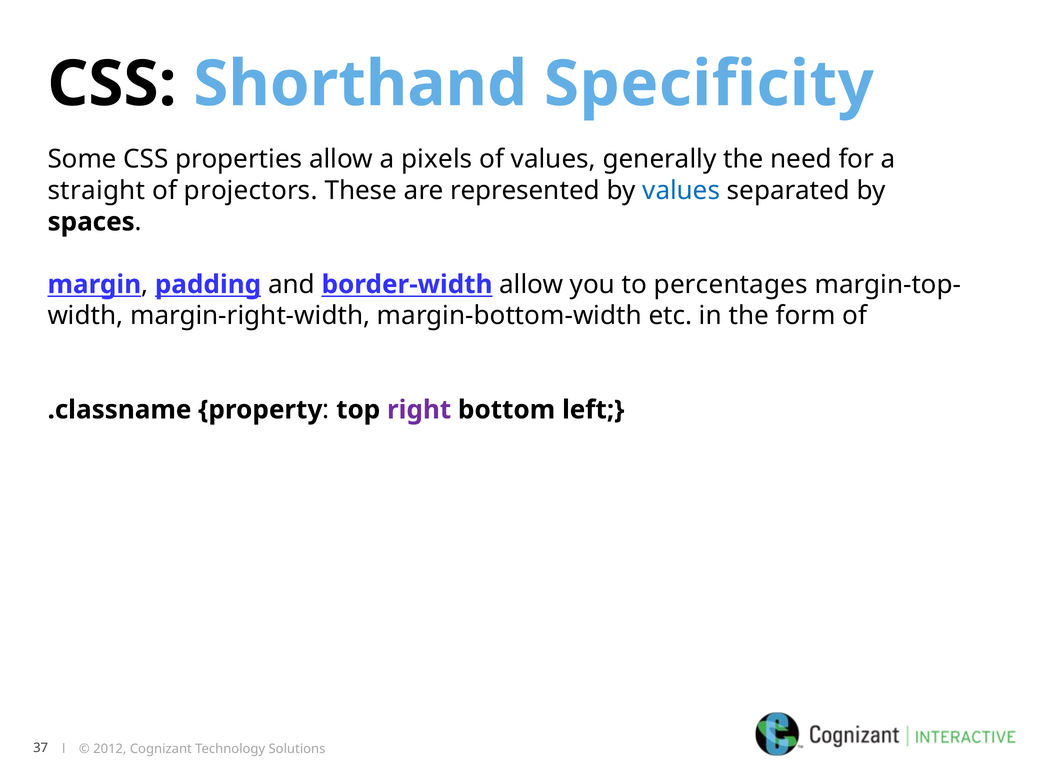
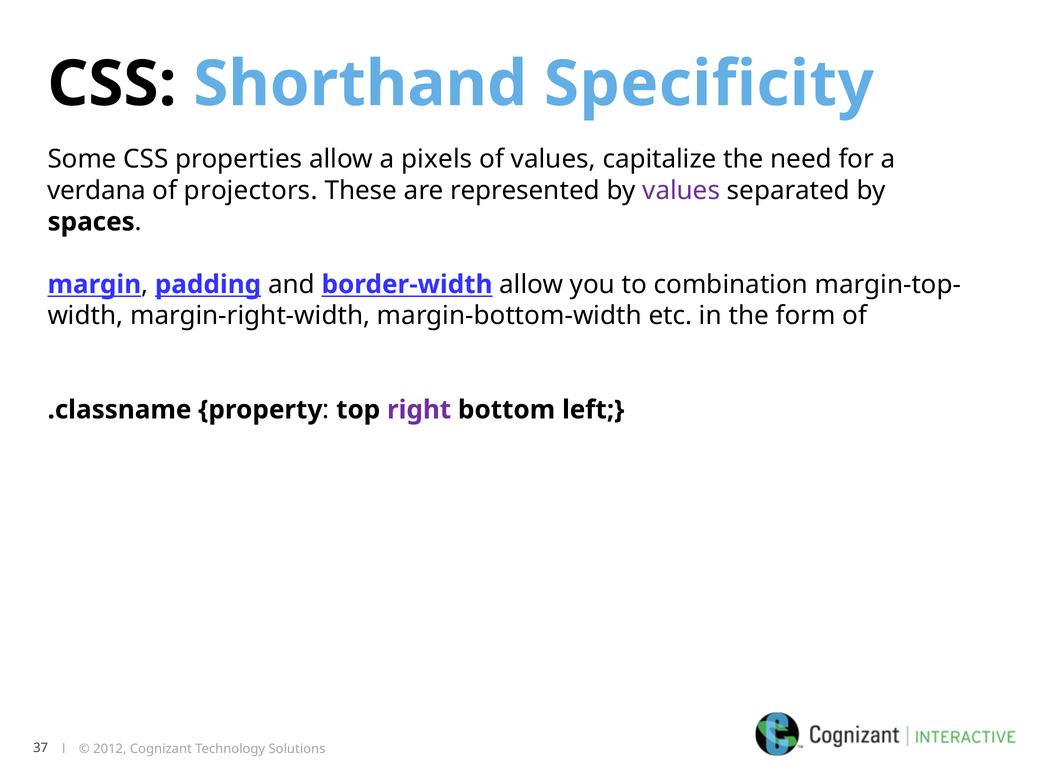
generally: generally -> capitalize
straight: straight -> verdana
values at (681, 191) colour: blue -> purple
percentages: percentages -> combination
